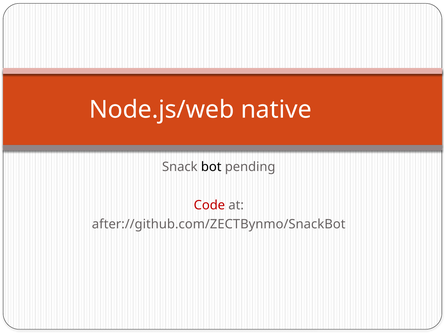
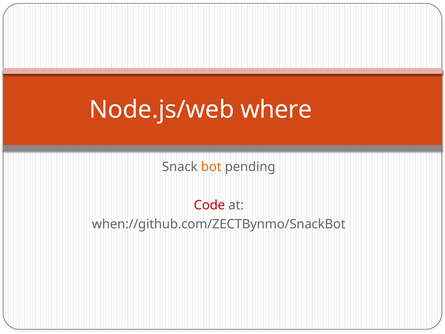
native: native -> where
bot colour: black -> orange
after://github.com/ZECTBynmo/SnackBot: after://github.com/ZECTBynmo/SnackBot -> when://github.com/ZECTBynmo/SnackBot
